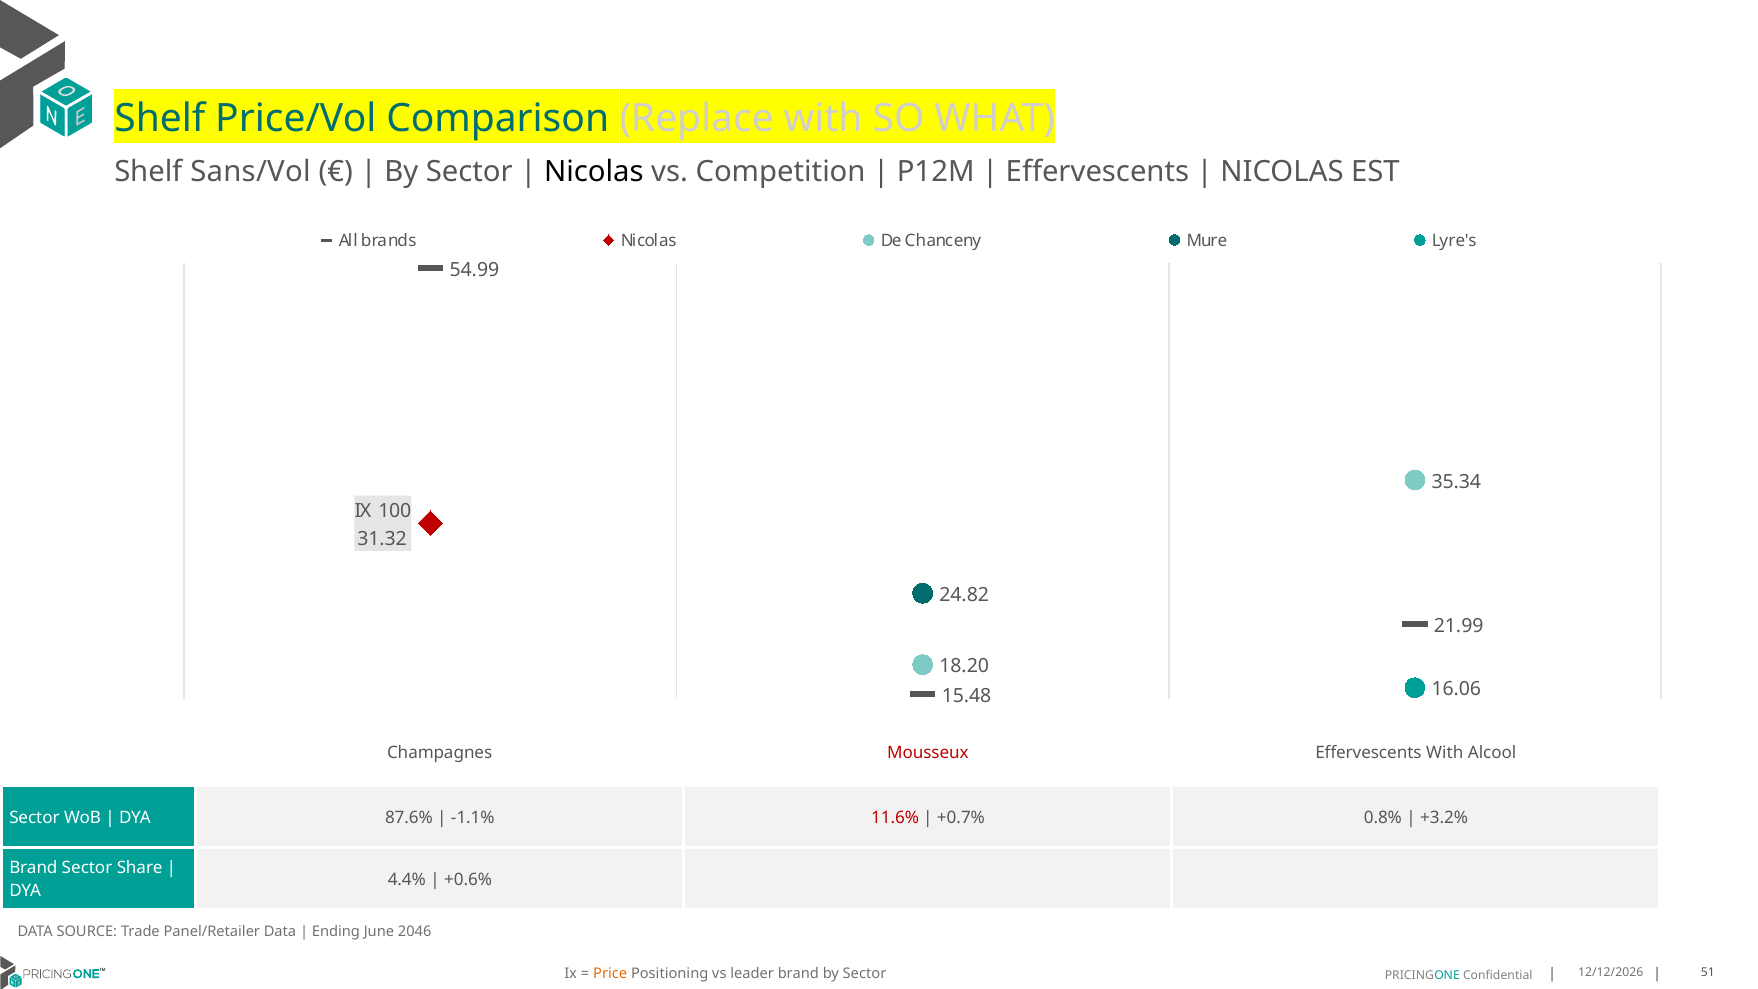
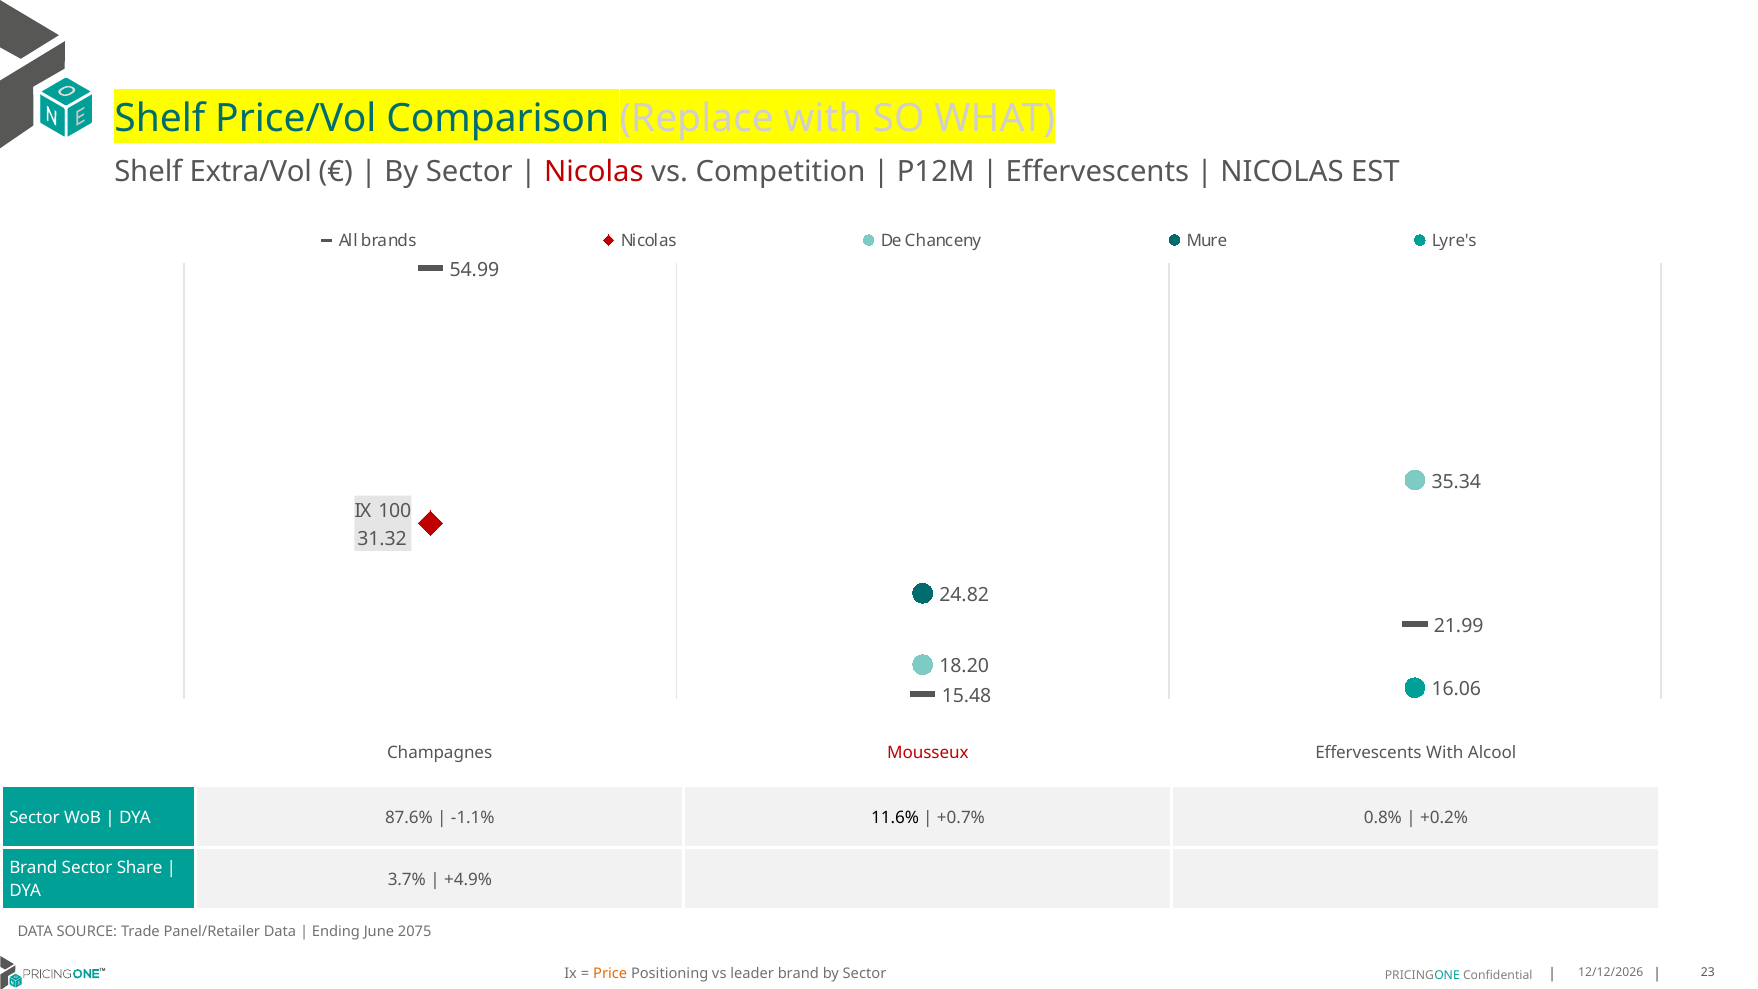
Sans/Vol: Sans/Vol -> Extra/Vol
Nicolas at (594, 171) colour: black -> red
11.6% colour: red -> black
+3.2%: +3.2% -> +0.2%
4.4%: 4.4% -> 3.7%
+0.6%: +0.6% -> +4.9%
2046: 2046 -> 2075
51: 51 -> 23
